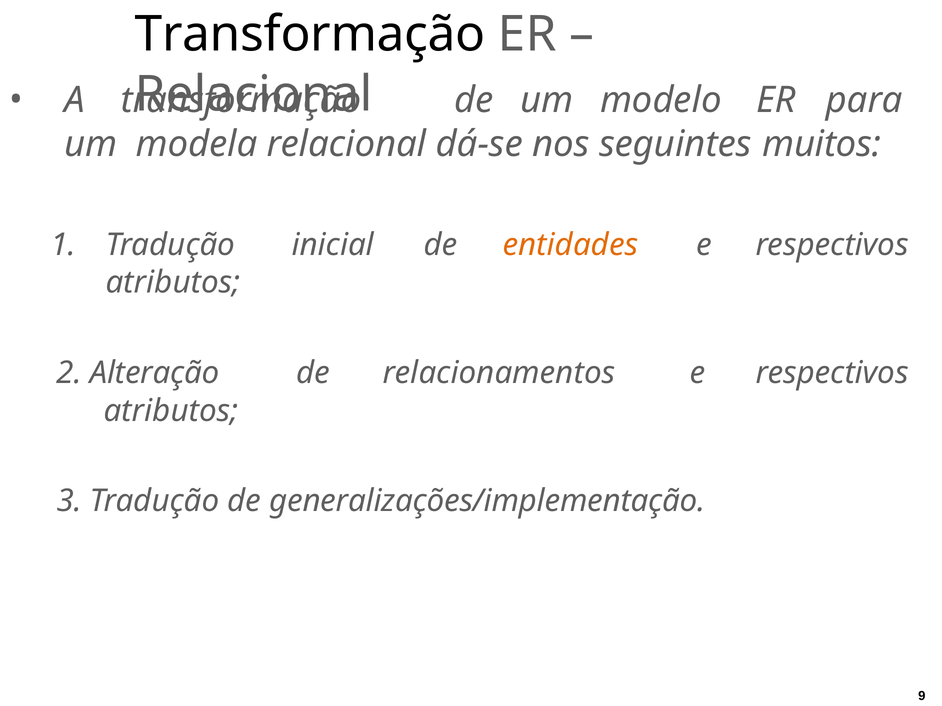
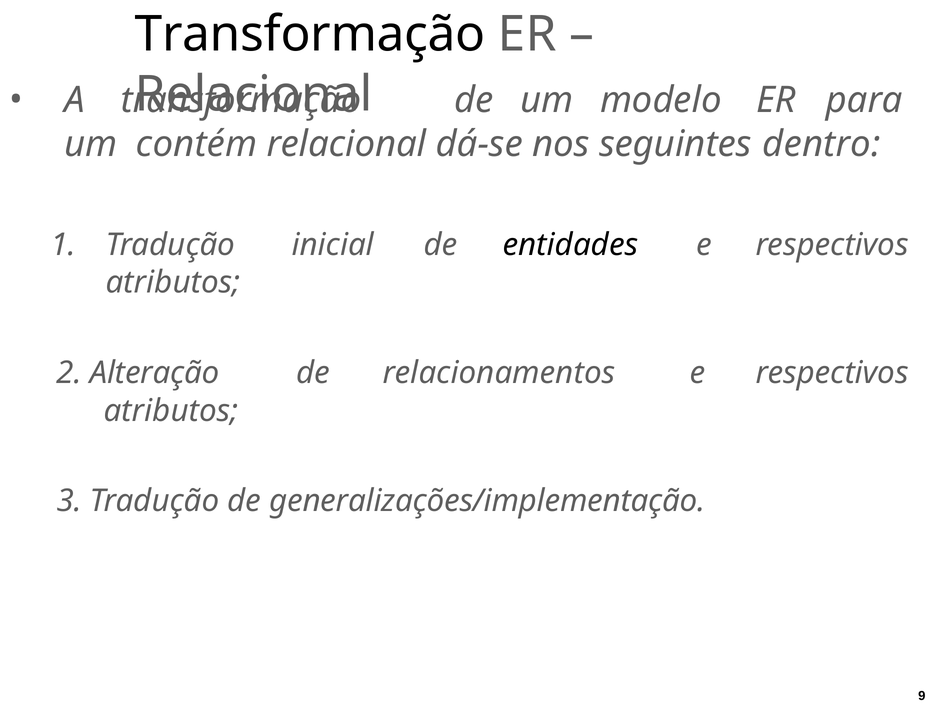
modela: modela -> contém
muitos: muitos -> dentro
entidades colour: orange -> black
